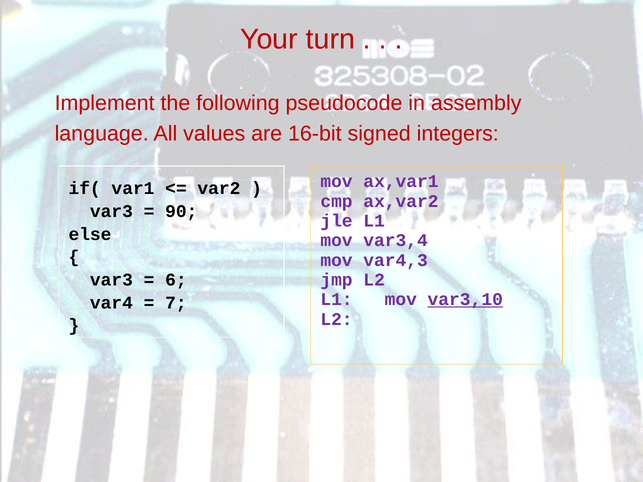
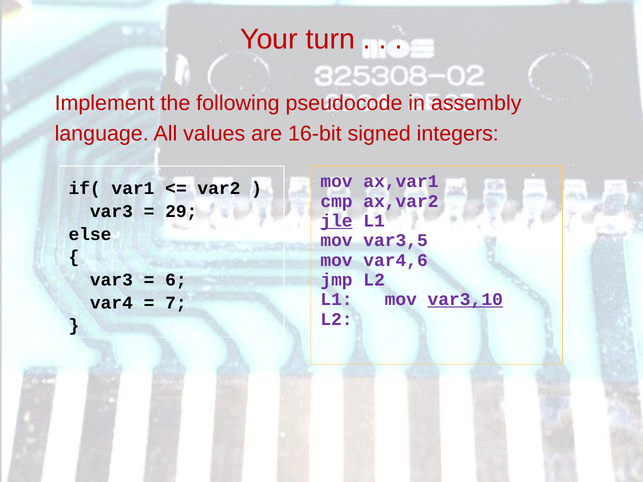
90: 90 -> 29
jle underline: none -> present
var3,4: var3,4 -> var3,5
var4,3: var4,3 -> var4,6
